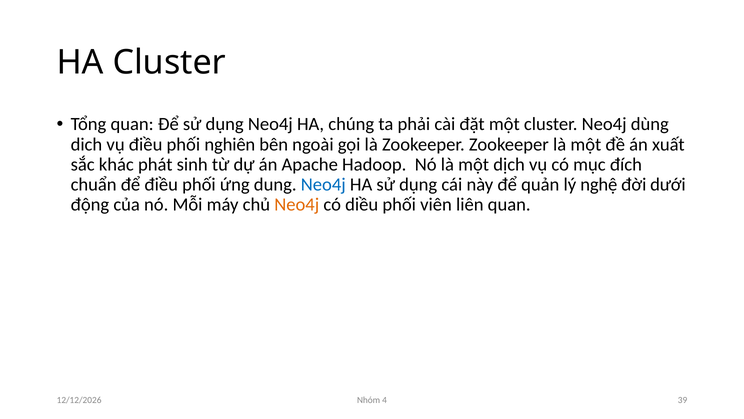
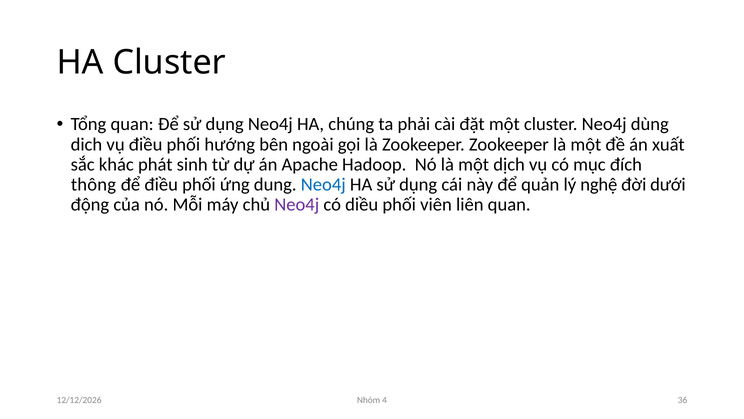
nghiên: nghiên -> hướng
chuẩn: chuẩn -> thông
Neo4j at (297, 204) colour: orange -> purple
39: 39 -> 36
